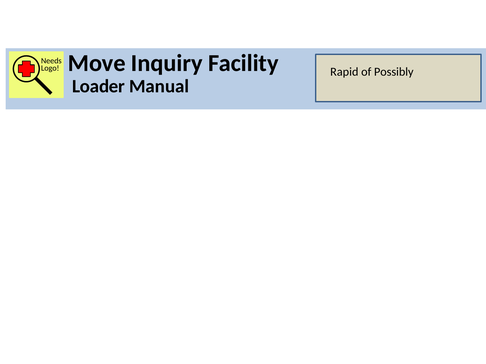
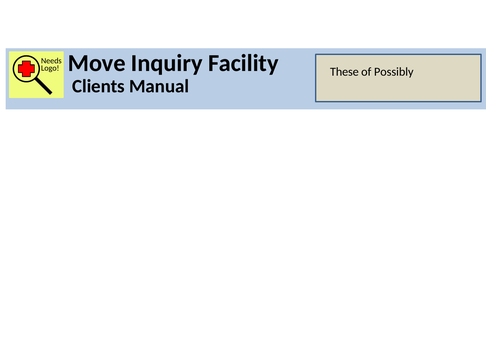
Rapid: Rapid -> These
Loader: Loader -> Clients
